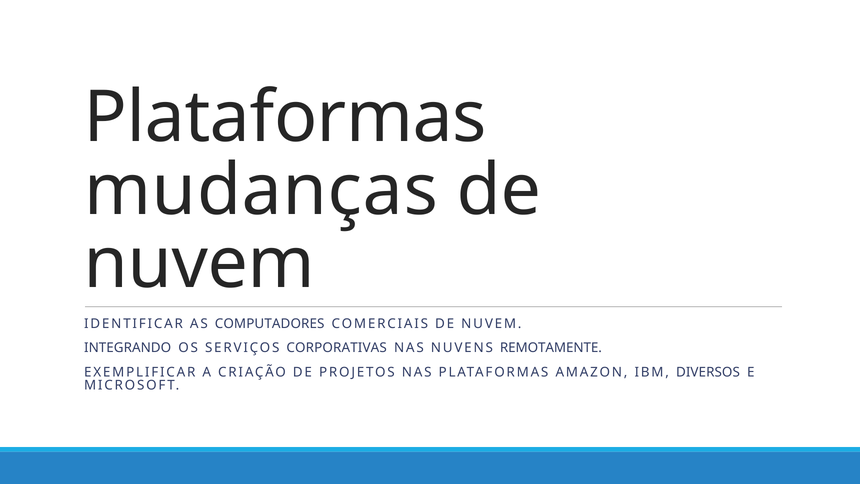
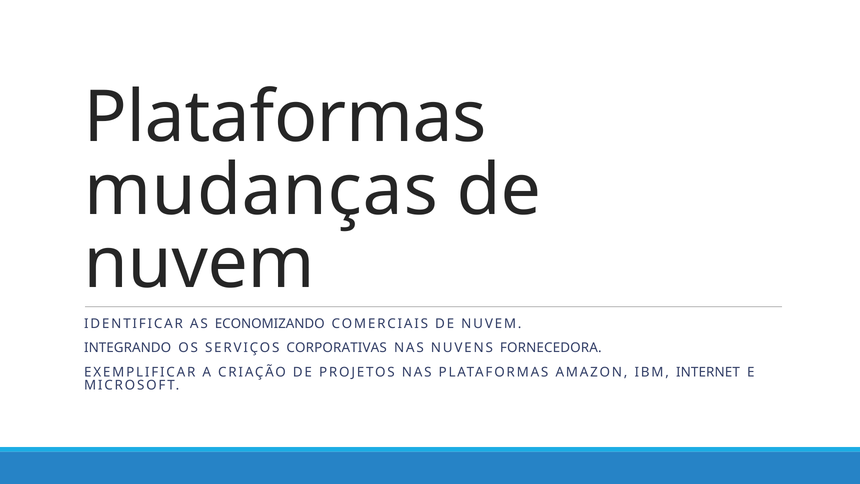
COMPUTADORES: COMPUTADORES -> ECONOMIZANDO
REMOTAMENTE: REMOTAMENTE -> FORNECEDORA
DIVERSOS: DIVERSOS -> INTERNET
